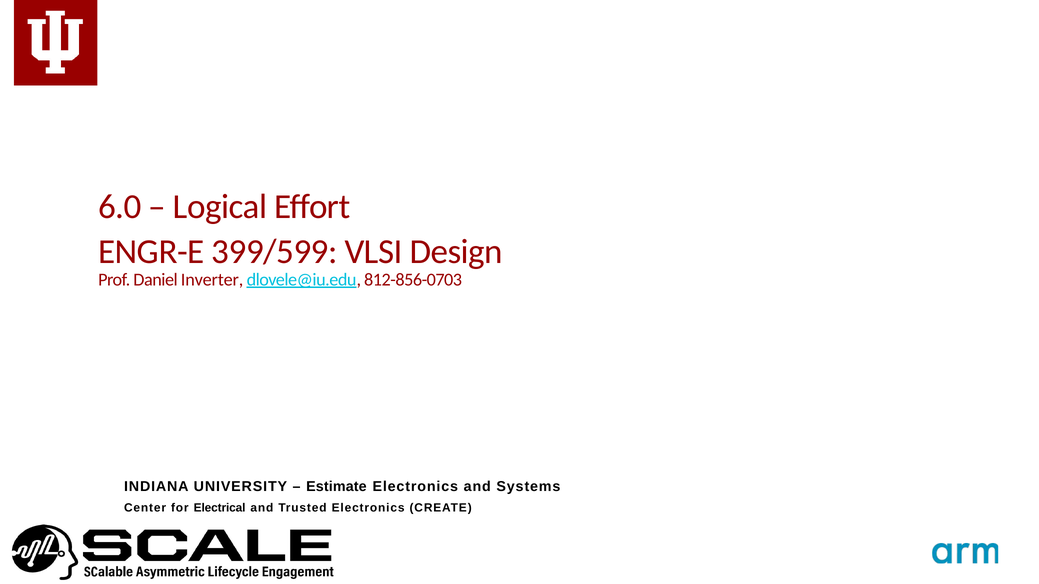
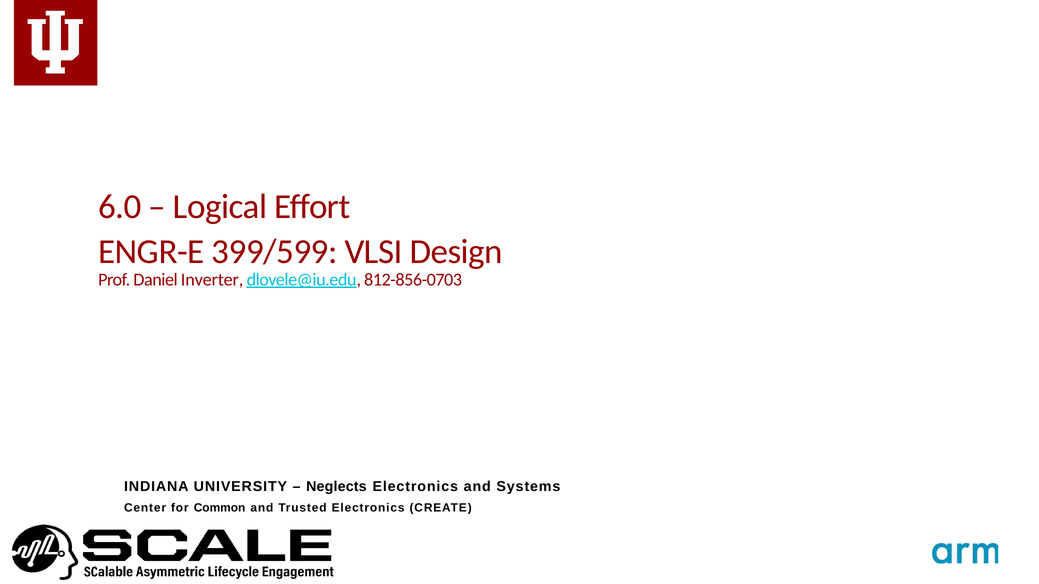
Estimate: Estimate -> Neglects
Electrical: Electrical -> Common
